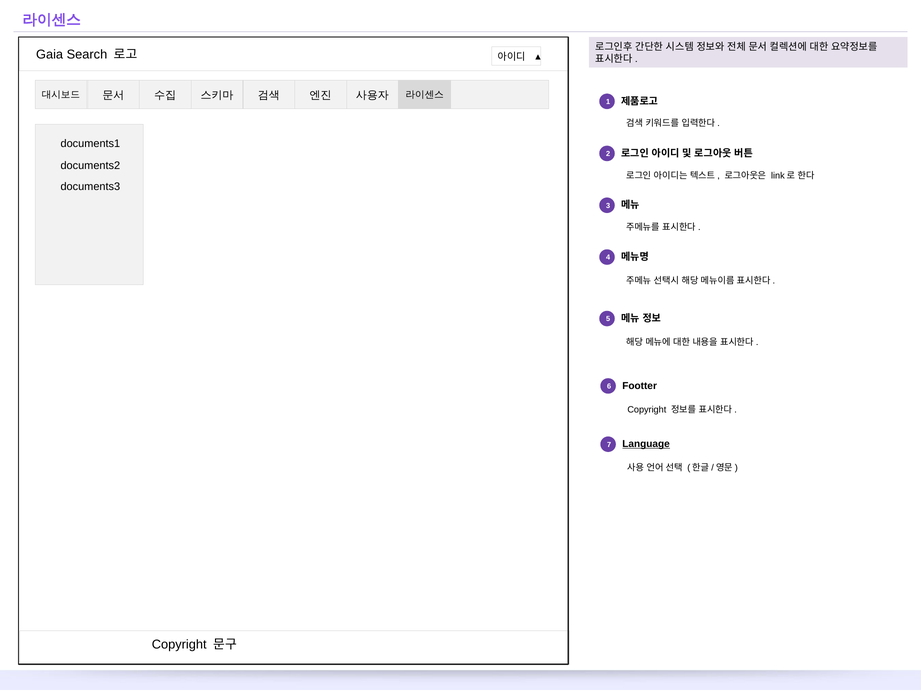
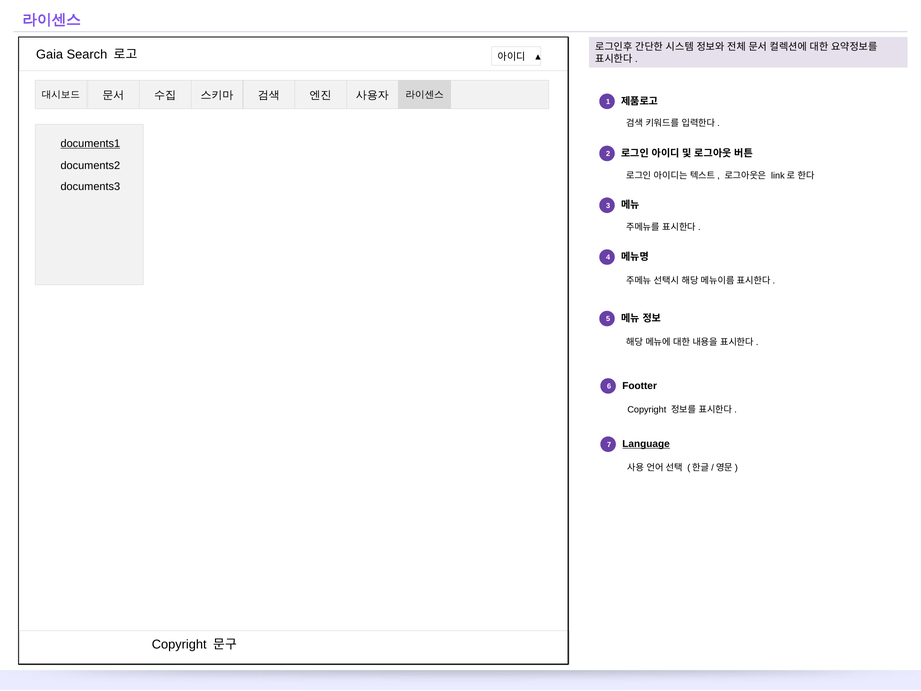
documents1 underline: none -> present
